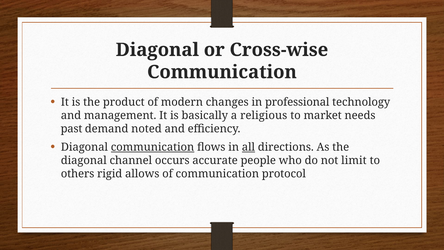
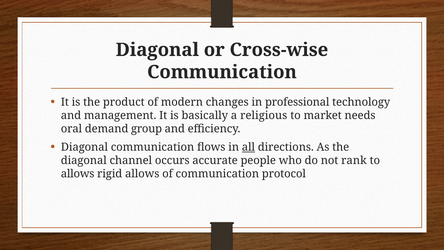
past: past -> oral
noted: noted -> group
communication at (153, 147) underline: present -> none
limit: limit -> rank
others at (78, 174): others -> allows
